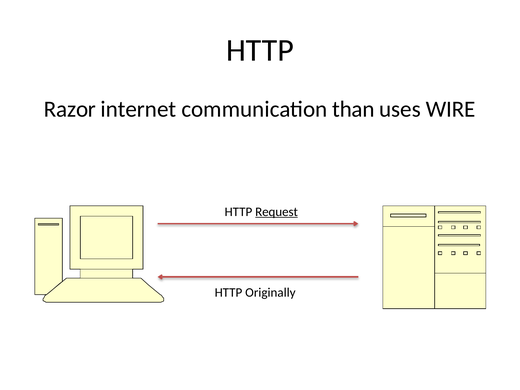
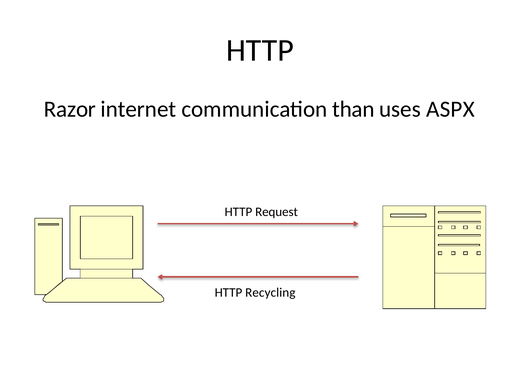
WIRE: WIRE -> ASPX
Request underline: present -> none
Originally: Originally -> Recycling
